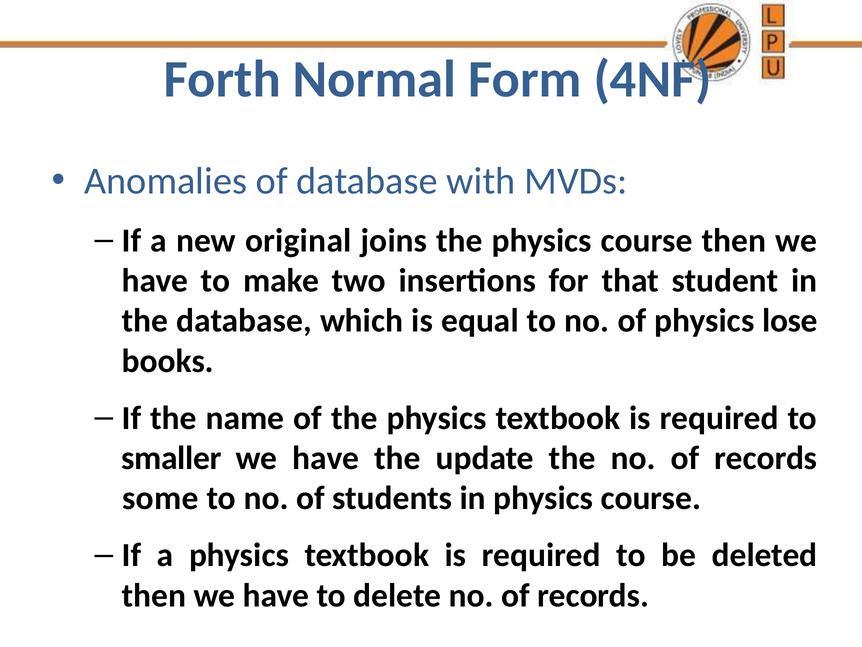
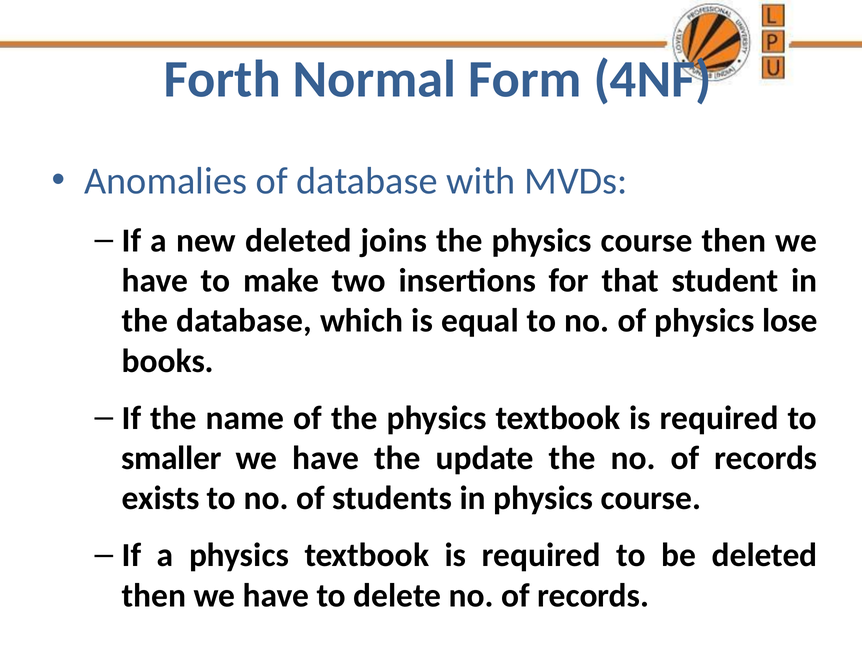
new original: original -> deleted
some: some -> exists
